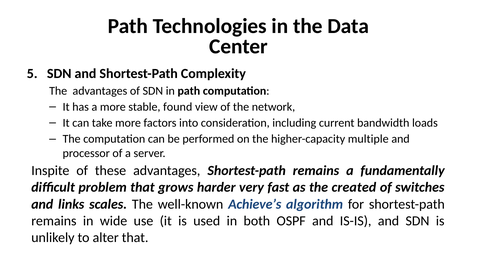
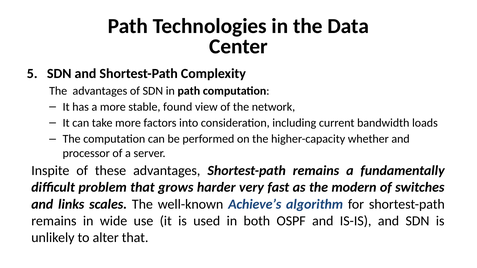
multiple: multiple -> whether
created: created -> modern
